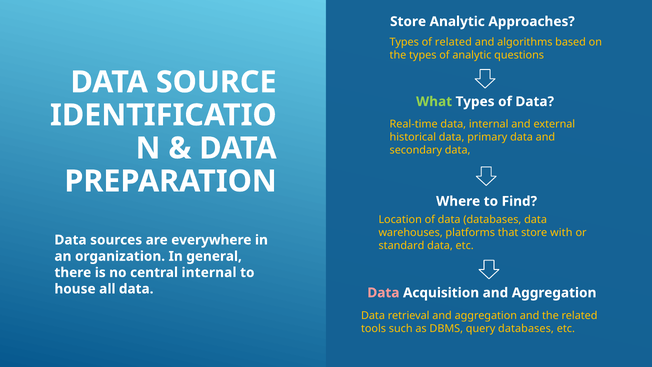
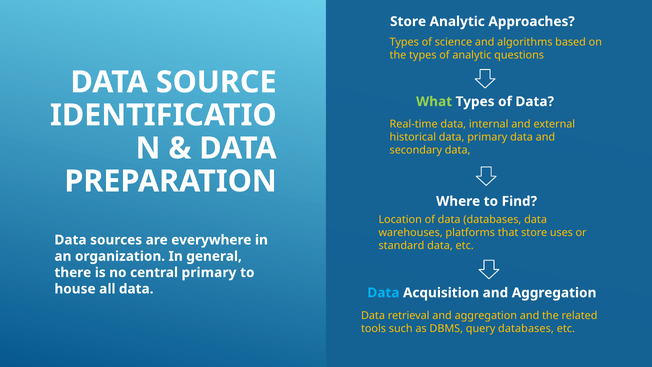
of related: related -> science
with: with -> uses
central internal: internal -> primary
Data at (383, 293) colour: pink -> light blue
